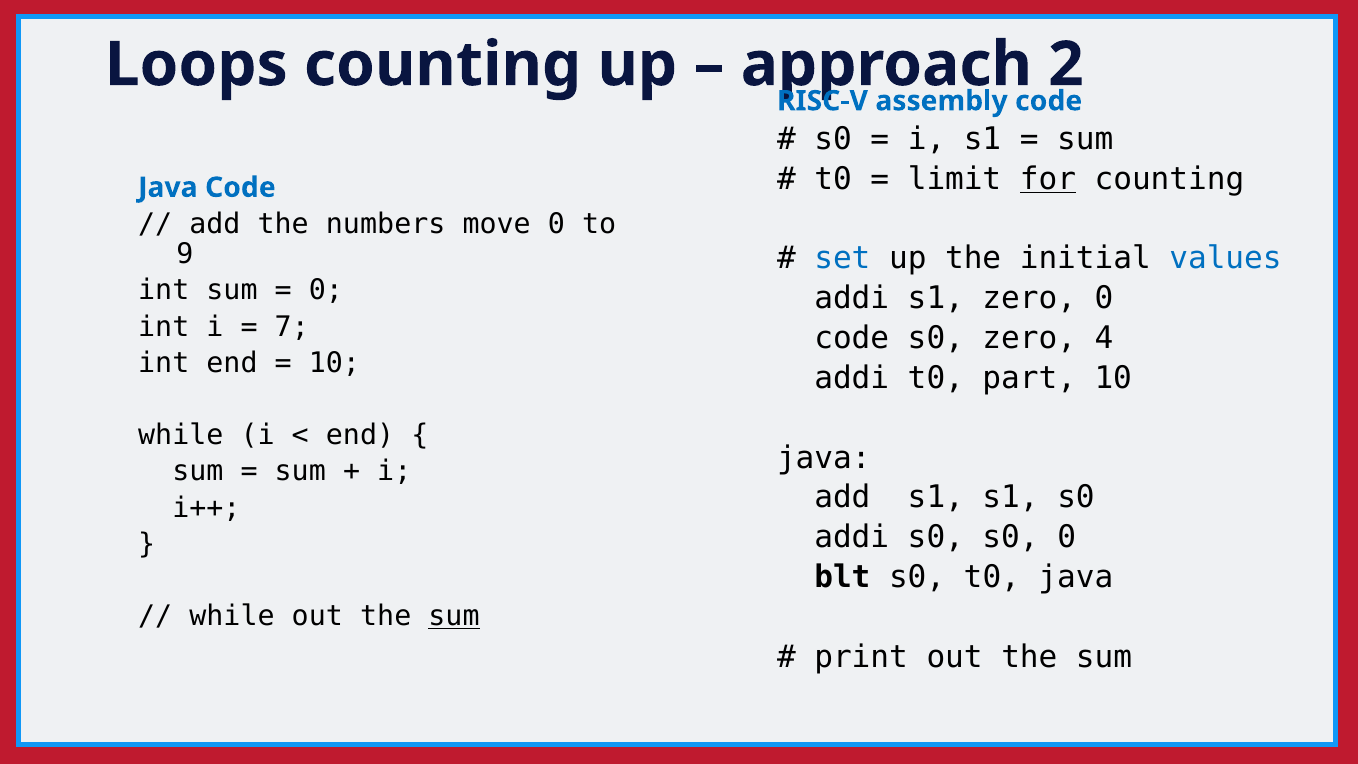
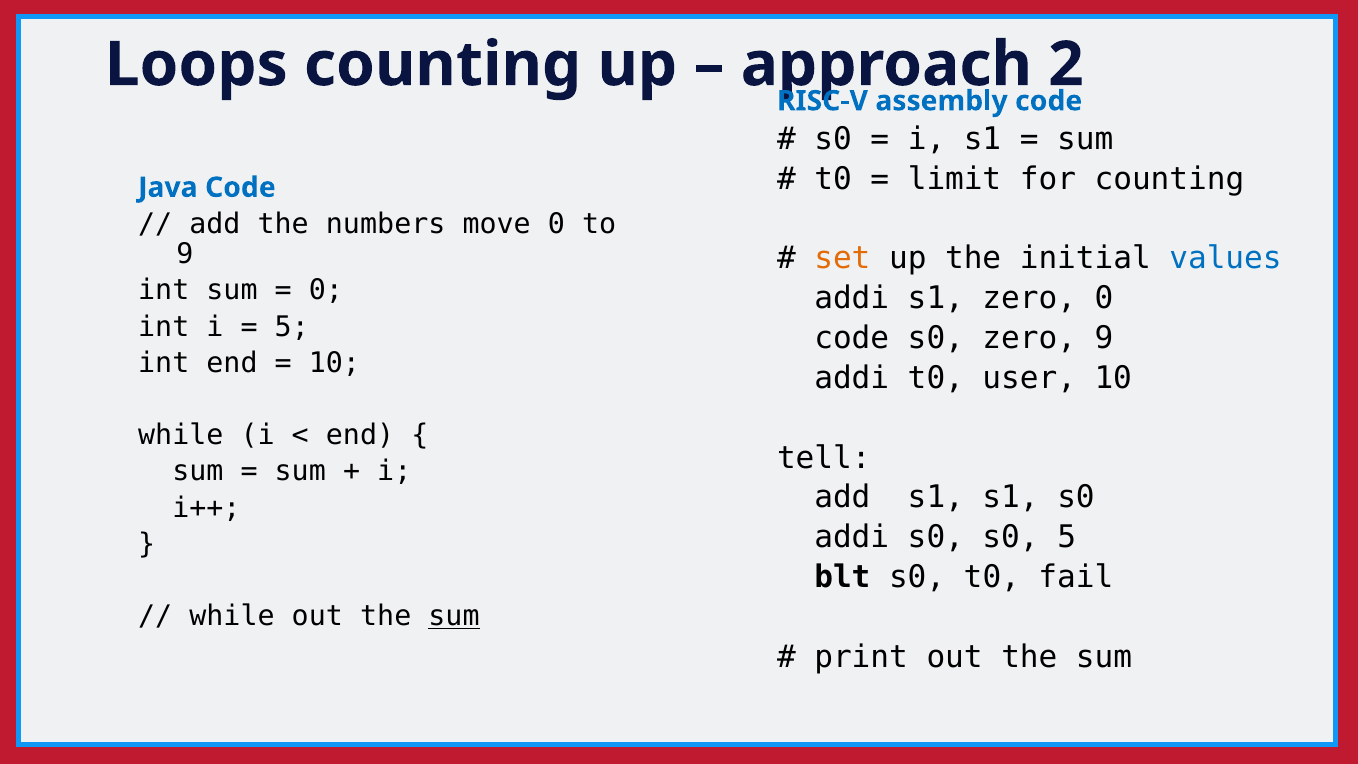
for underline: present -> none
set colour: blue -> orange
7 at (292, 327): 7 -> 5
zero 4: 4 -> 9
part: part -> user
java at (824, 458): java -> tell
s0 0: 0 -> 5
t0 java: java -> fail
